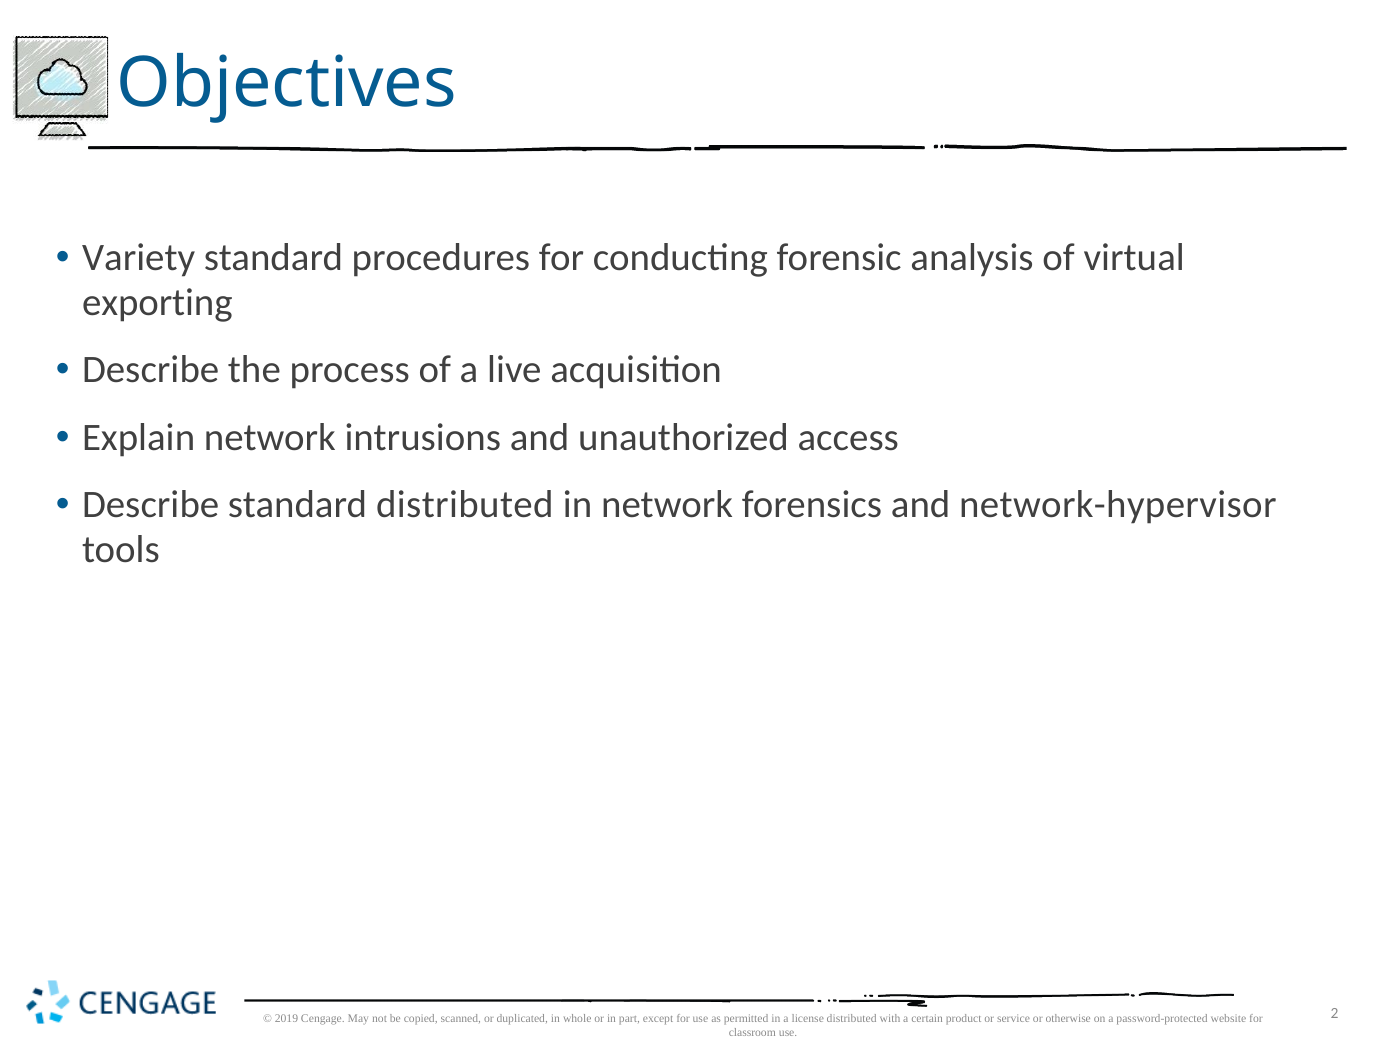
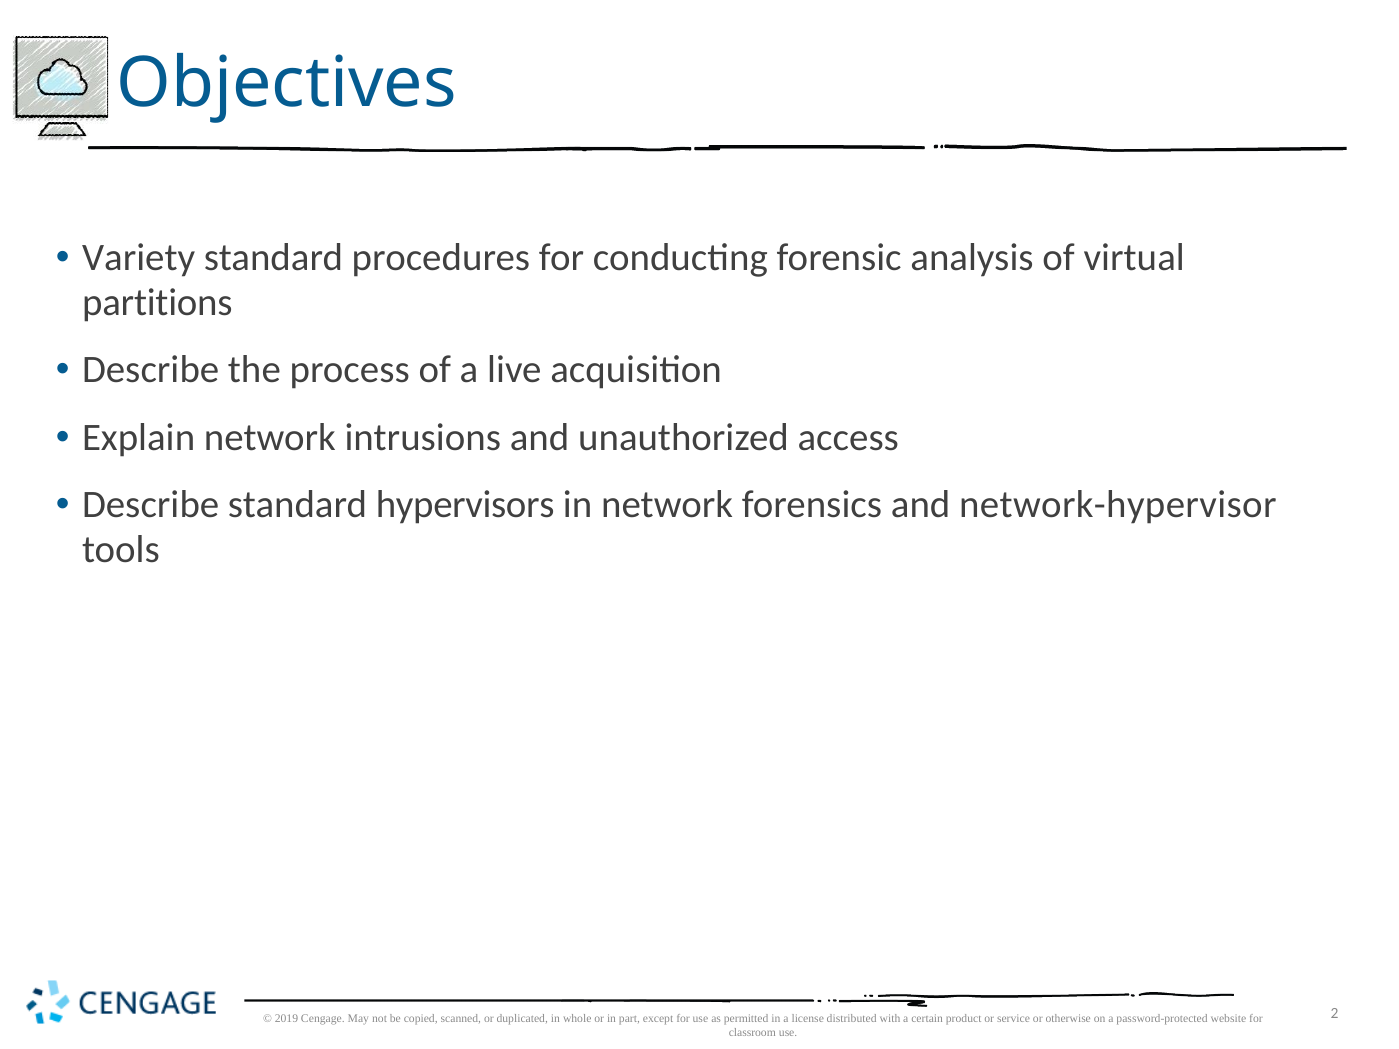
exporting: exporting -> partitions
standard distributed: distributed -> hypervisors
